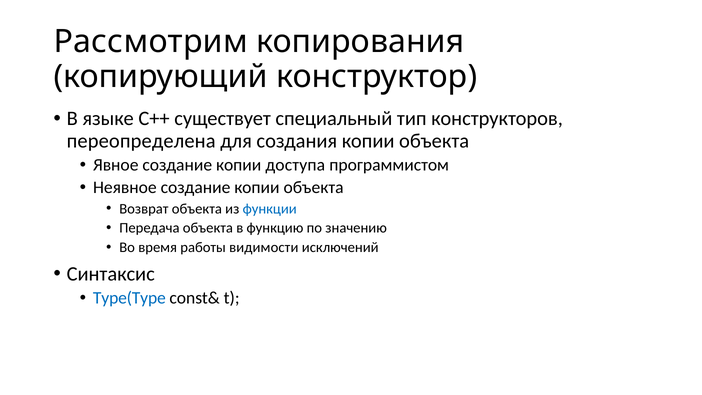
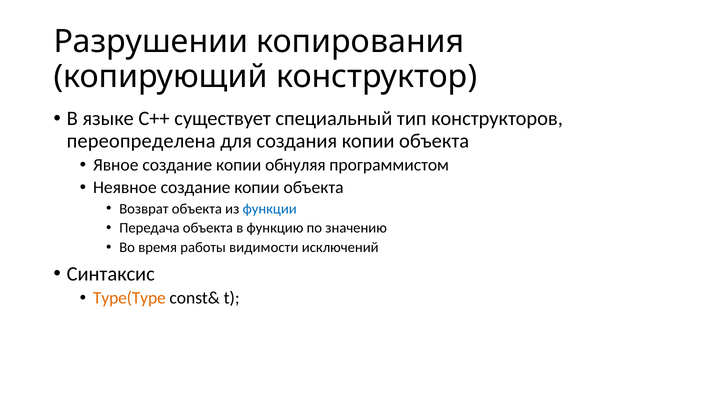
Рассмотрим: Рассмотрим -> Разрушении
доступа: доступа -> обнуляя
Type(Type colour: blue -> orange
